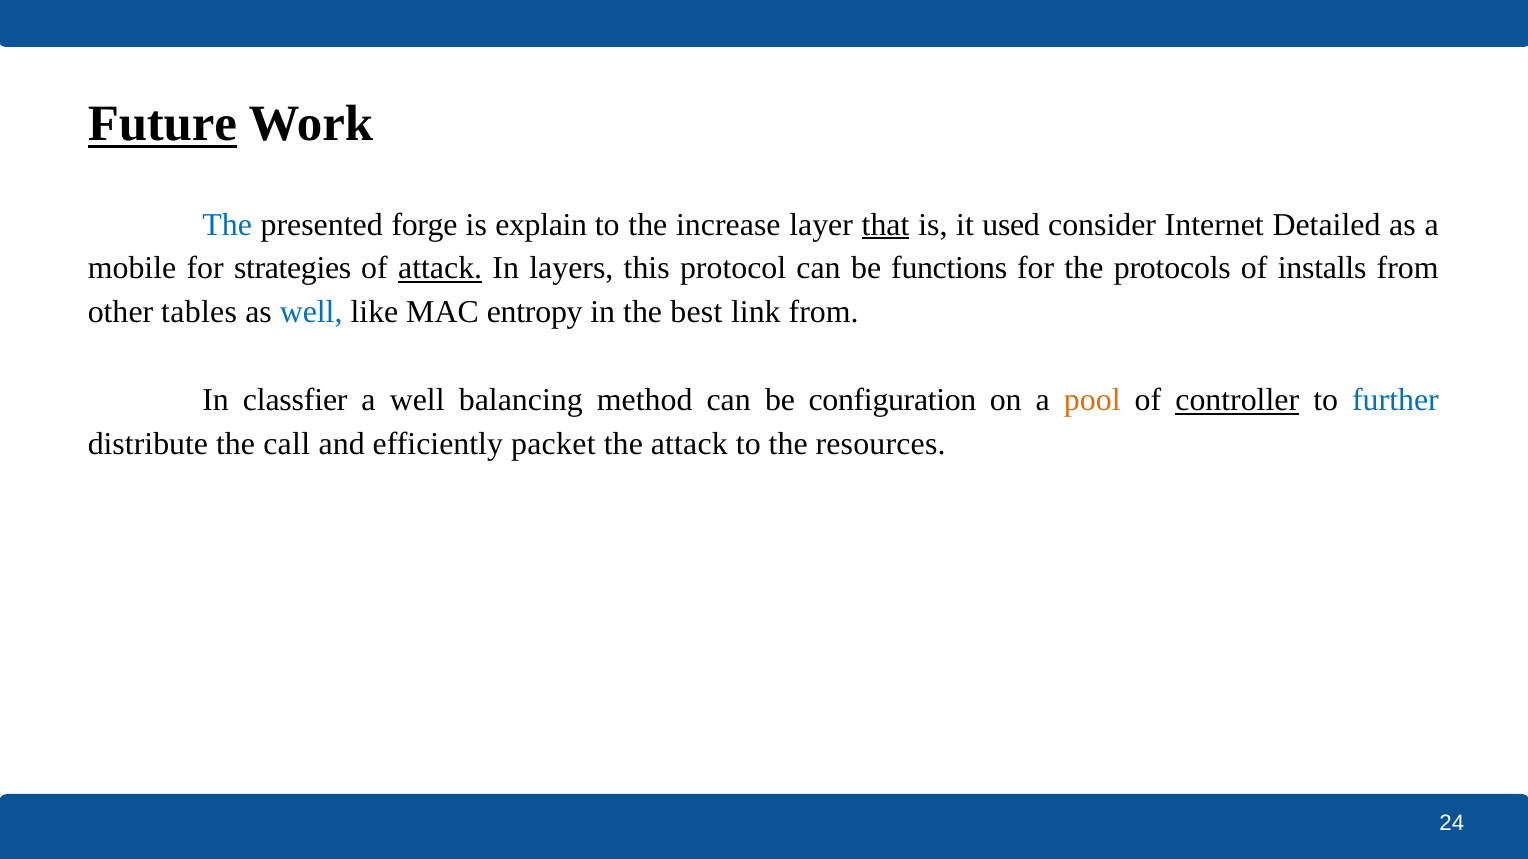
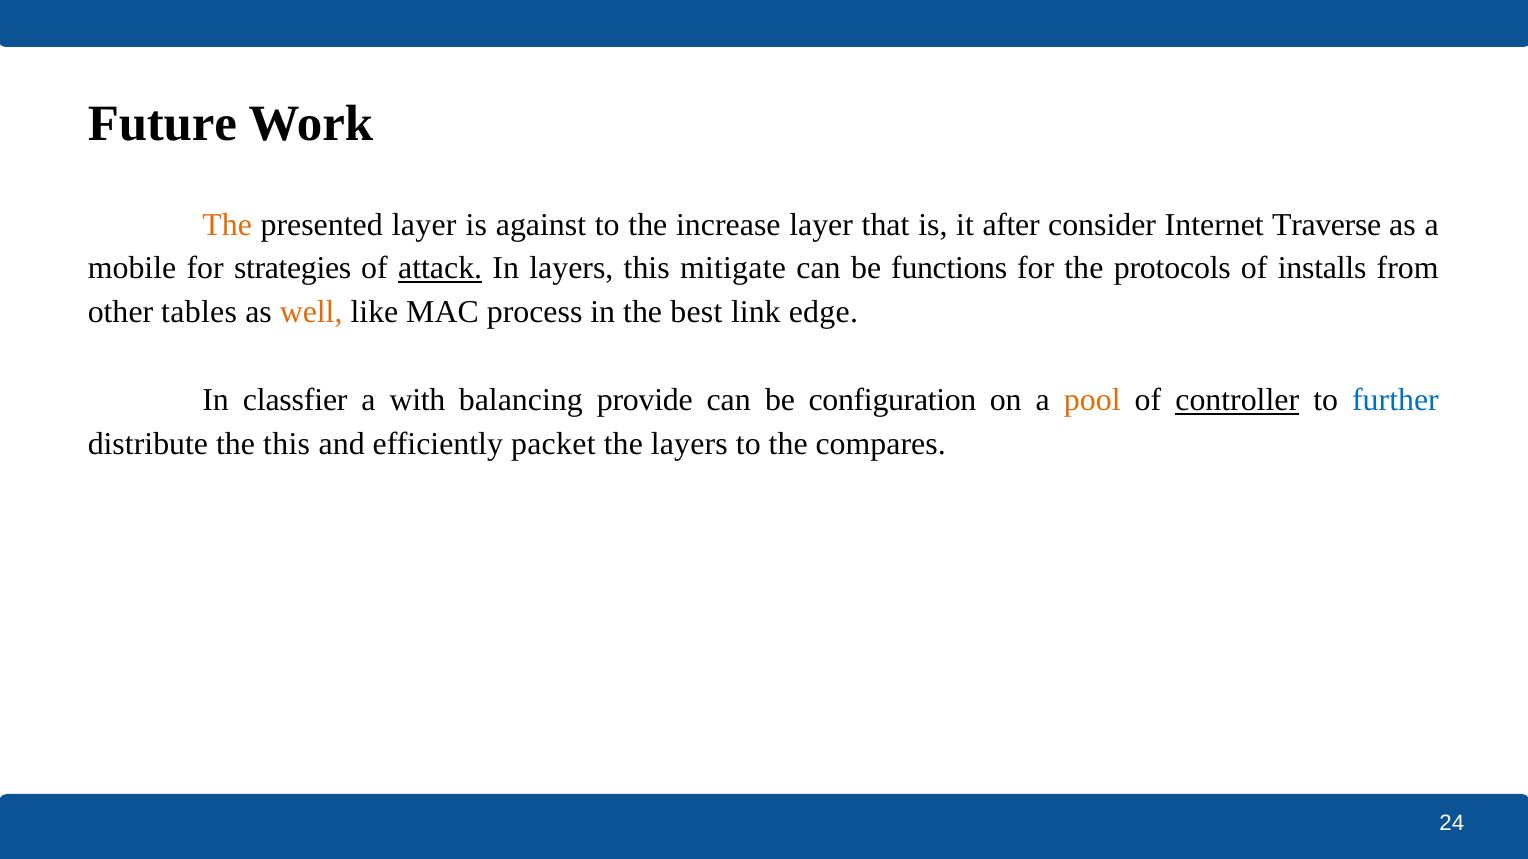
Future underline: present -> none
The at (227, 225) colour: blue -> orange
presented forge: forge -> layer
explain: explain -> against
that underline: present -> none
used: used -> after
Detailed: Detailed -> Traverse
protocol: protocol -> mitigate
well at (311, 313) colour: blue -> orange
entropy: entropy -> process
link from: from -> edge
a well: well -> with
method: method -> provide
the call: call -> this
the attack: attack -> layers
resources: resources -> compares
